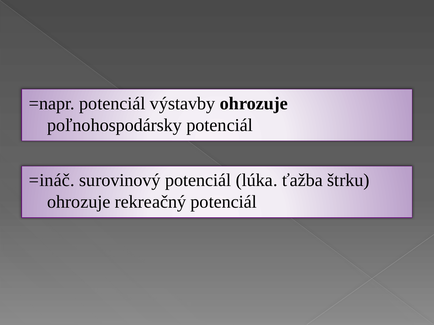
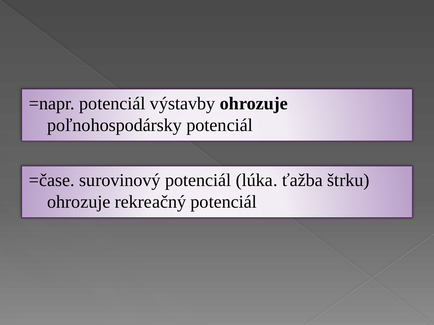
=ináč: =ináč -> =čase
